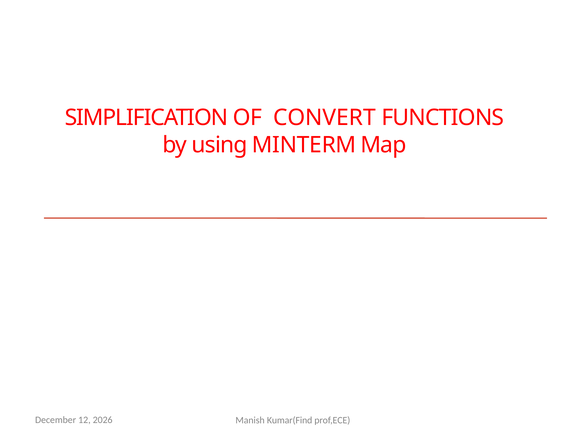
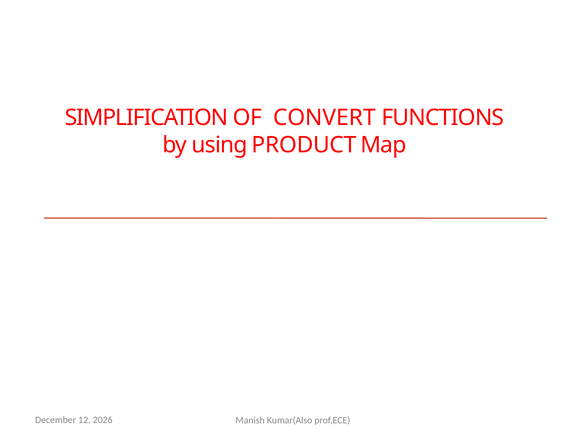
MINTERM: MINTERM -> PRODUCT
Kumar(Find: Kumar(Find -> Kumar(Also
